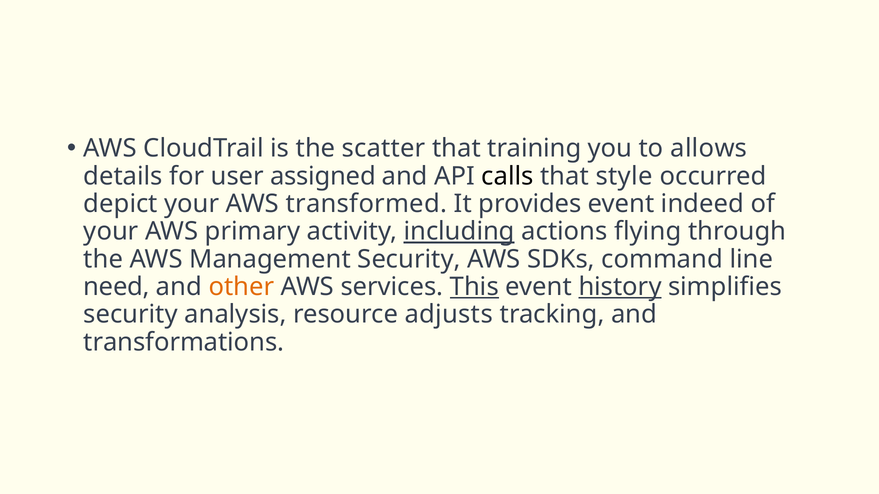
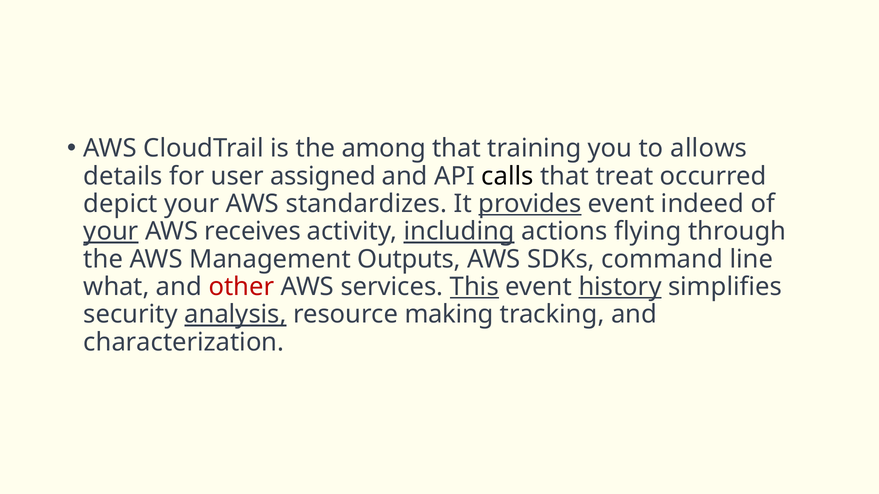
scatter: scatter -> among
style: style -> treat
transformed: transformed -> standardizes
provides underline: none -> present
your at (111, 232) underline: none -> present
primary: primary -> receives
Management Security: Security -> Outputs
need: need -> what
other colour: orange -> red
analysis underline: none -> present
adjusts: adjusts -> making
transformations: transformations -> characterization
